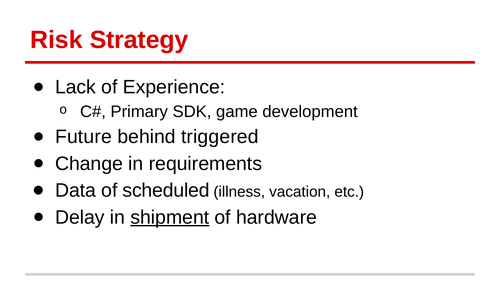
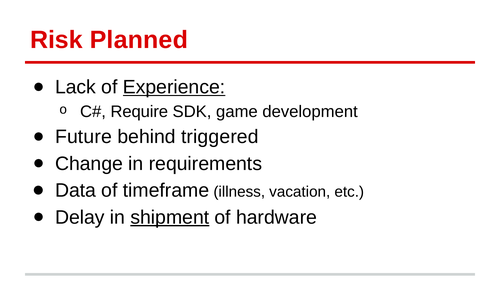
Strategy: Strategy -> Planned
Experience underline: none -> present
Primary: Primary -> Require
scheduled: scheduled -> timeframe
